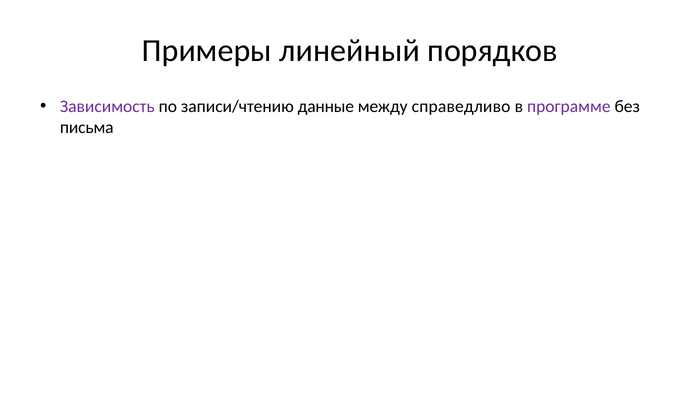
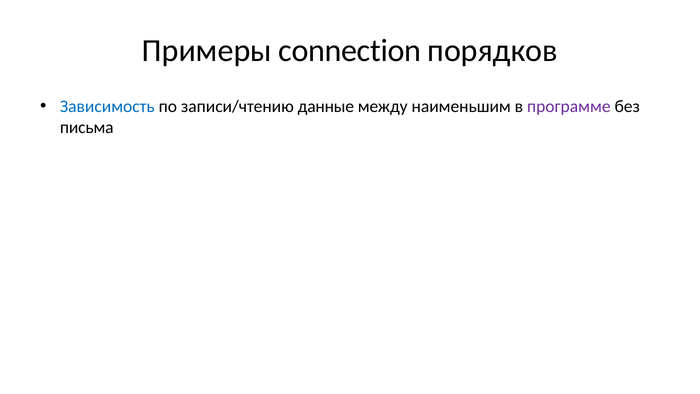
линейный: линейный -> connection
Зависимость colour: purple -> blue
справедливо: справедливо -> наименьшим
